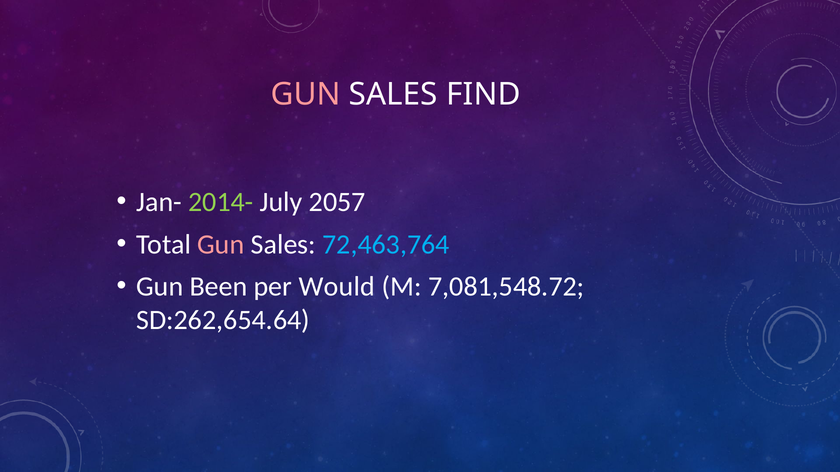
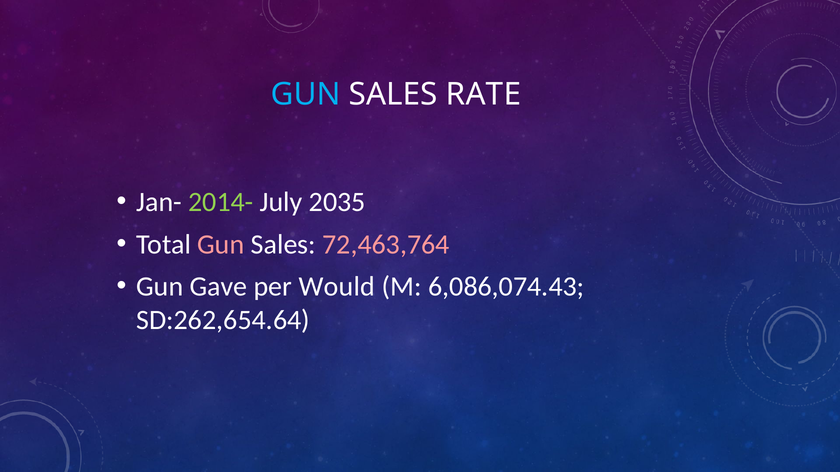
GUN at (306, 94) colour: pink -> light blue
FIND: FIND -> RATE
2057: 2057 -> 2035
72,463,764 colour: light blue -> pink
Been: Been -> Gave
7,081,548.72: 7,081,548.72 -> 6,086,074.43
